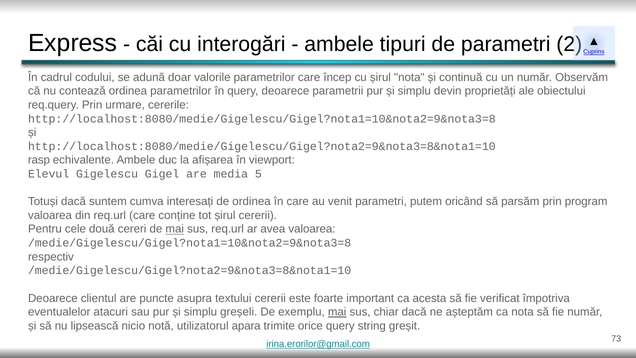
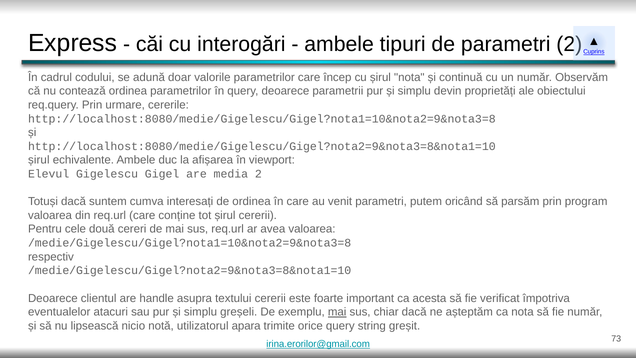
rasp at (39, 160): rasp -> șirul
media 5: 5 -> 2
mai at (175, 229) underline: present -> none
puncte: puncte -> handle
